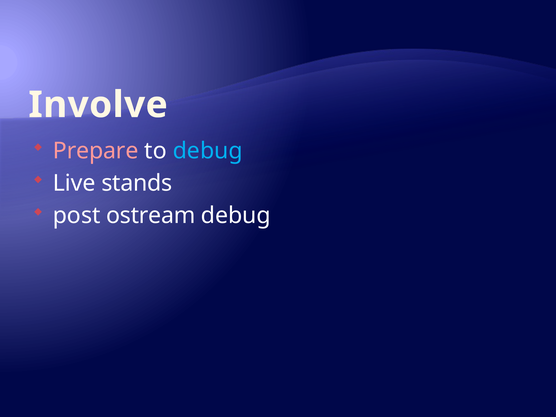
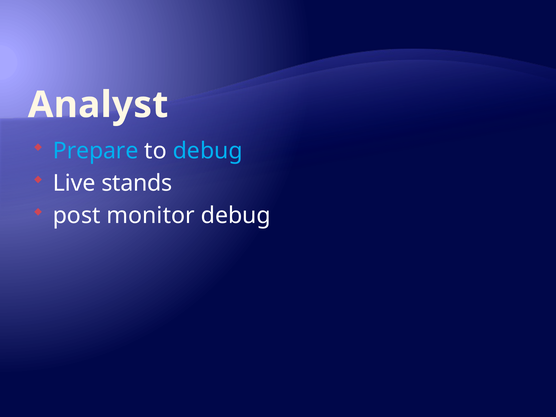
Involve: Involve -> Analyst
Prepare colour: pink -> light blue
ostream: ostream -> monitor
